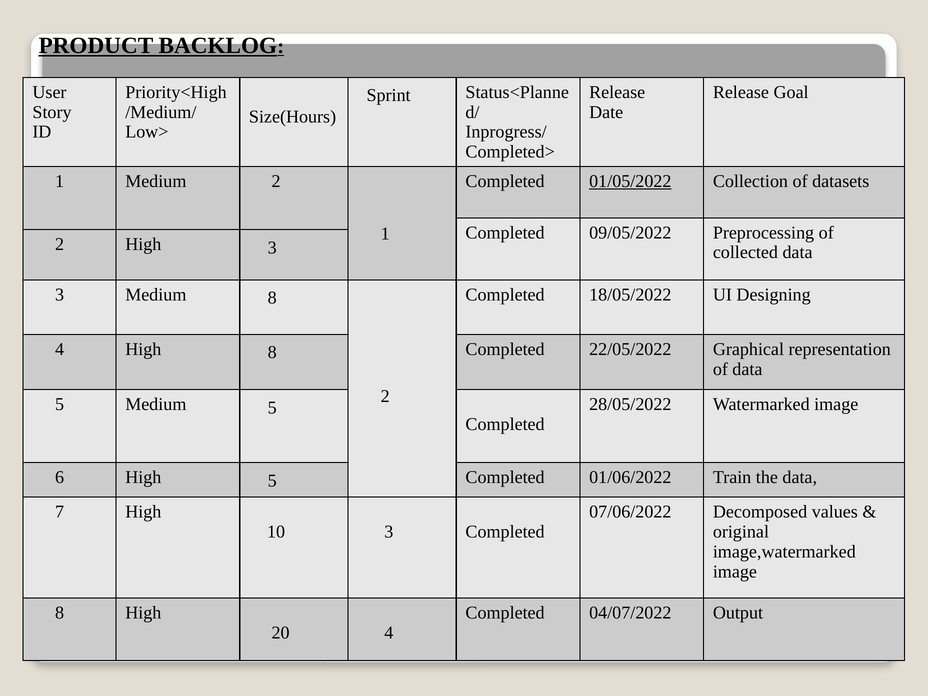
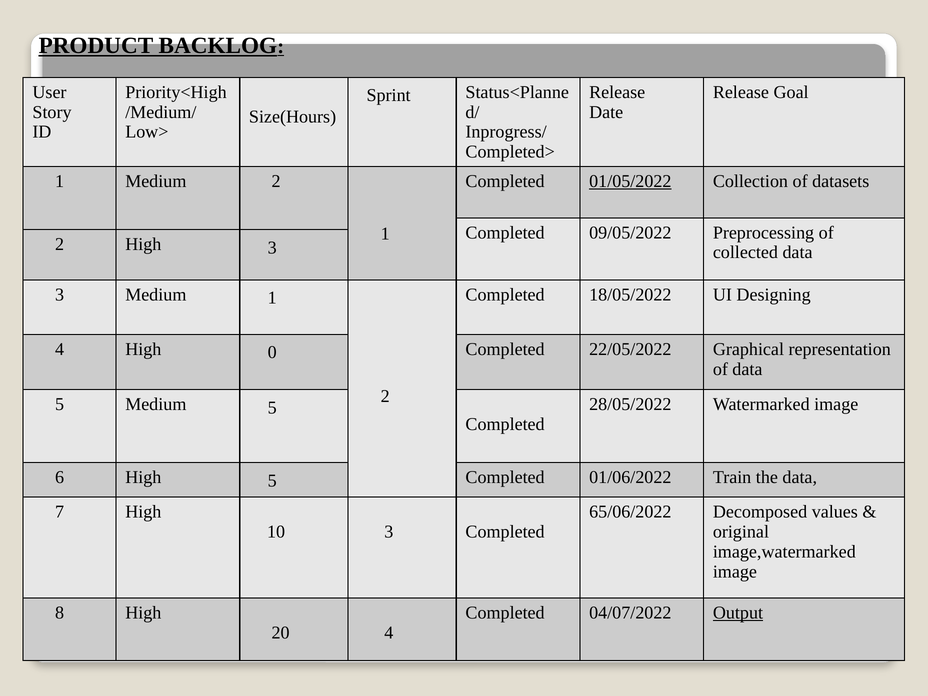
Medium 8: 8 -> 1
High 8: 8 -> 0
07/06/2022: 07/06/2022 -> 65/06/2022
Output underline: none -> present
